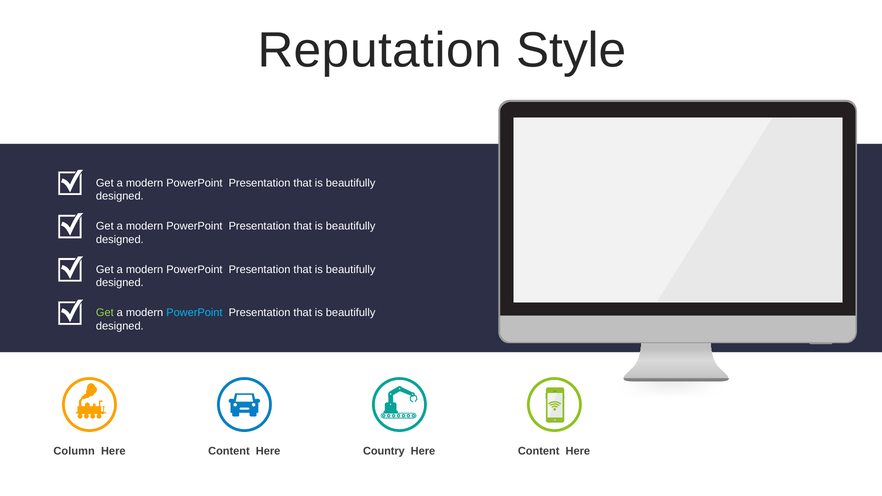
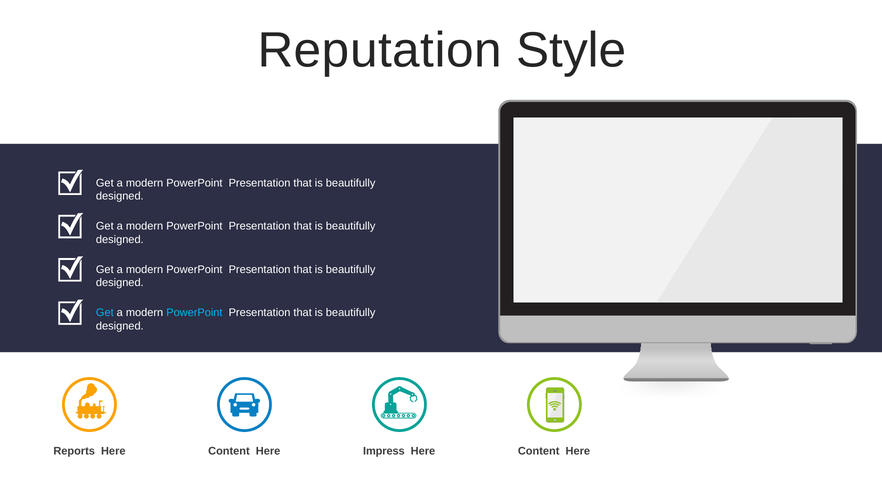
Get at (105, 313) colour: light green -> light blue
Column: Column -> Reports
Country: Country -> Impress
